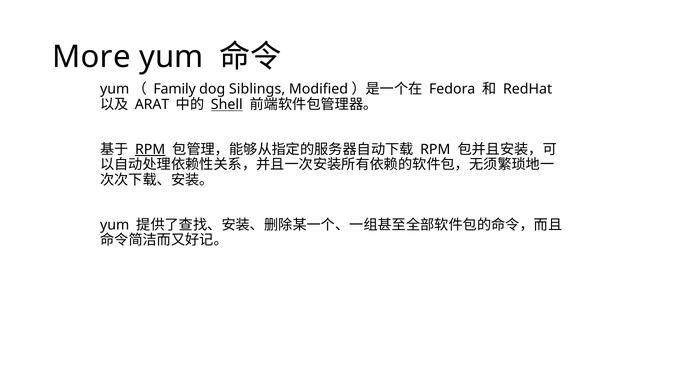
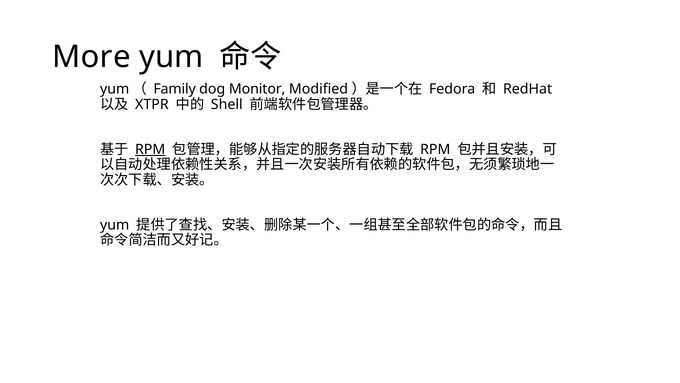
Siblings: Siblings -> Monitor
ARAT: ARAT -> XTPR
Shell underline: present -> none
